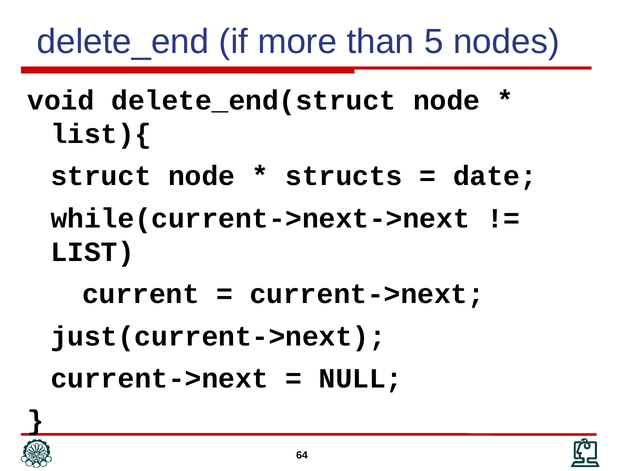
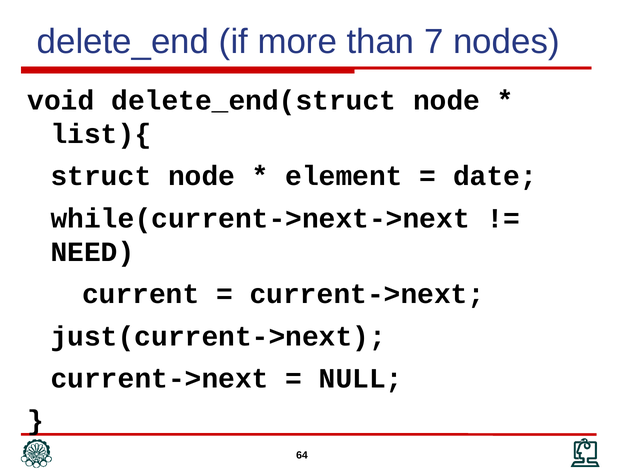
5: 5 -> 7
structs: structs -> element
LIST: LIST -> NEED
